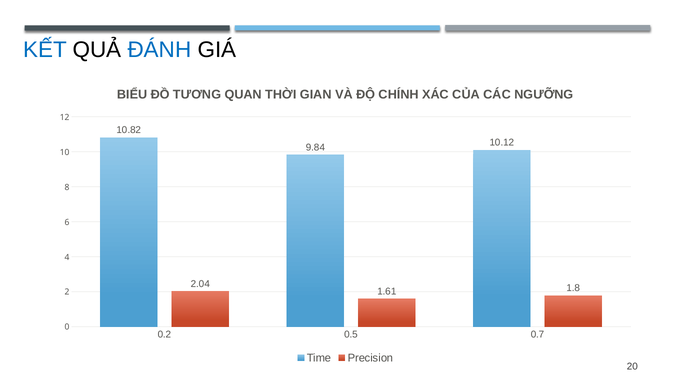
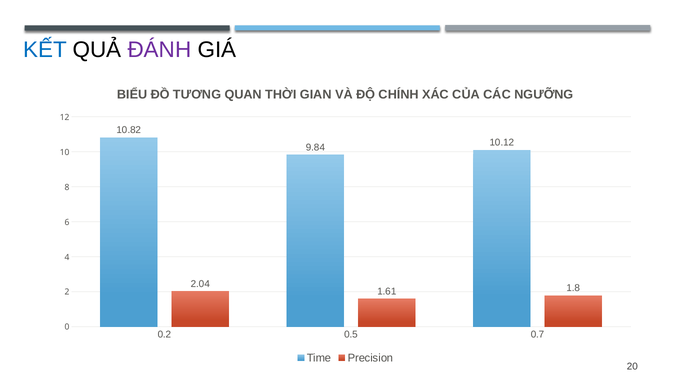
ĐÁNH colour: blue -> purple
